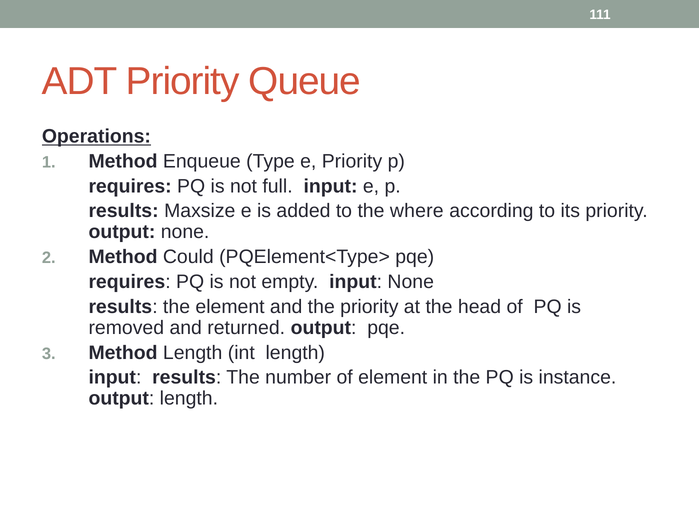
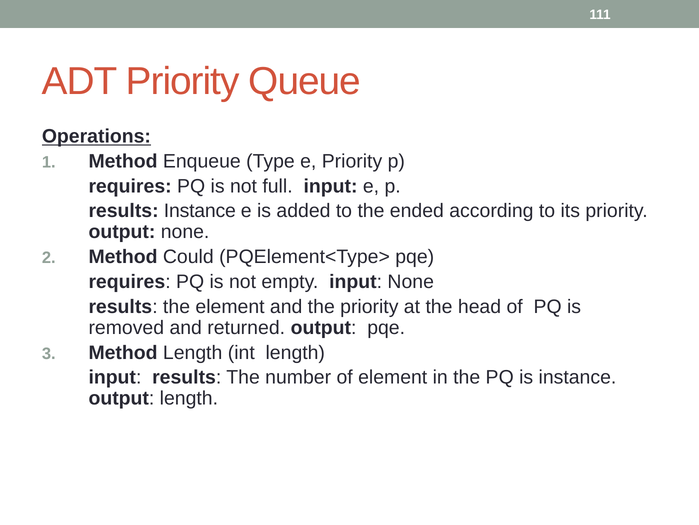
results Maxsize: Maxsize -> Instance
where: where -> ended
